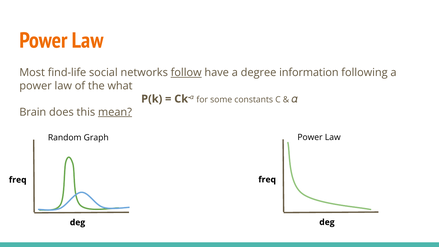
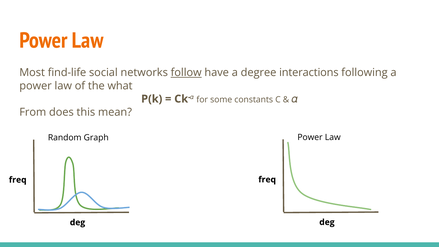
information: information -> interactions
Brain: Brain -> From
mean underline: present -> none
